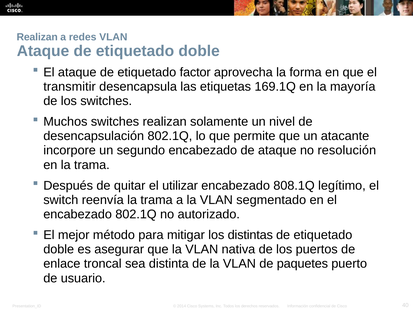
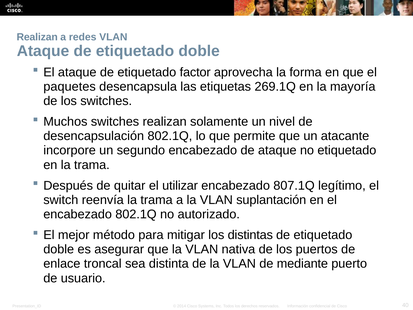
transmitir: transmitir -> paquetes
169.1Q: 169.1Q -> 269.1Q
no resolución: resolución -> etiquetado
808.1Q: 808.1Q -> 807.1Q
segmentado: segmentado -> suplantación
paquetes: paquetes -> mediante
